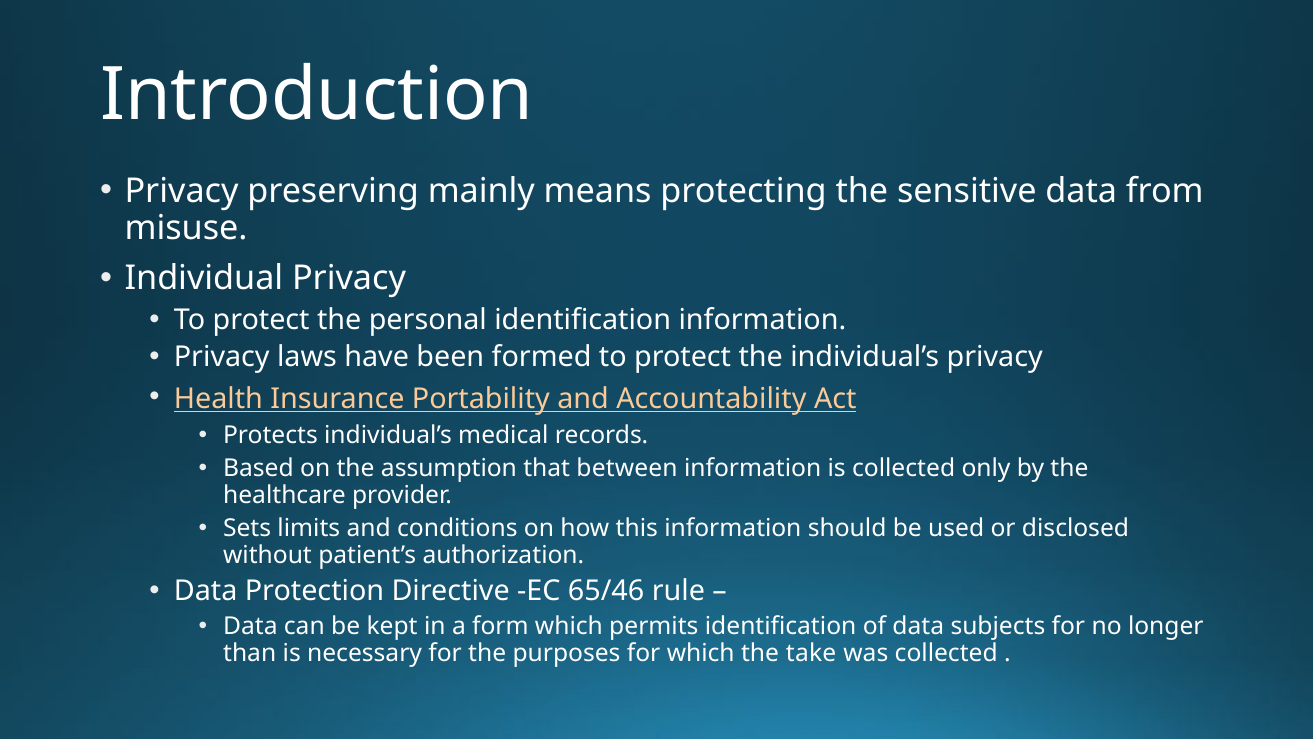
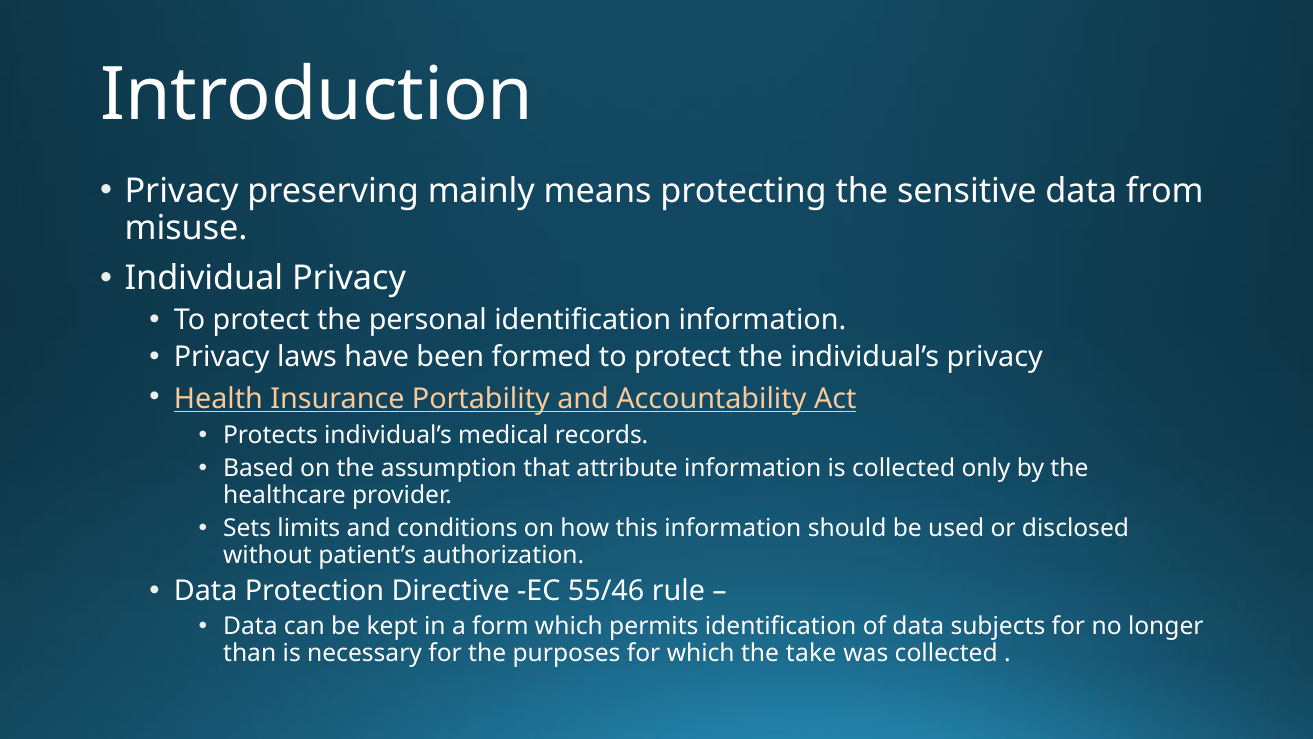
between: between -> attribute
65/46: 65/46 -> 55/46
